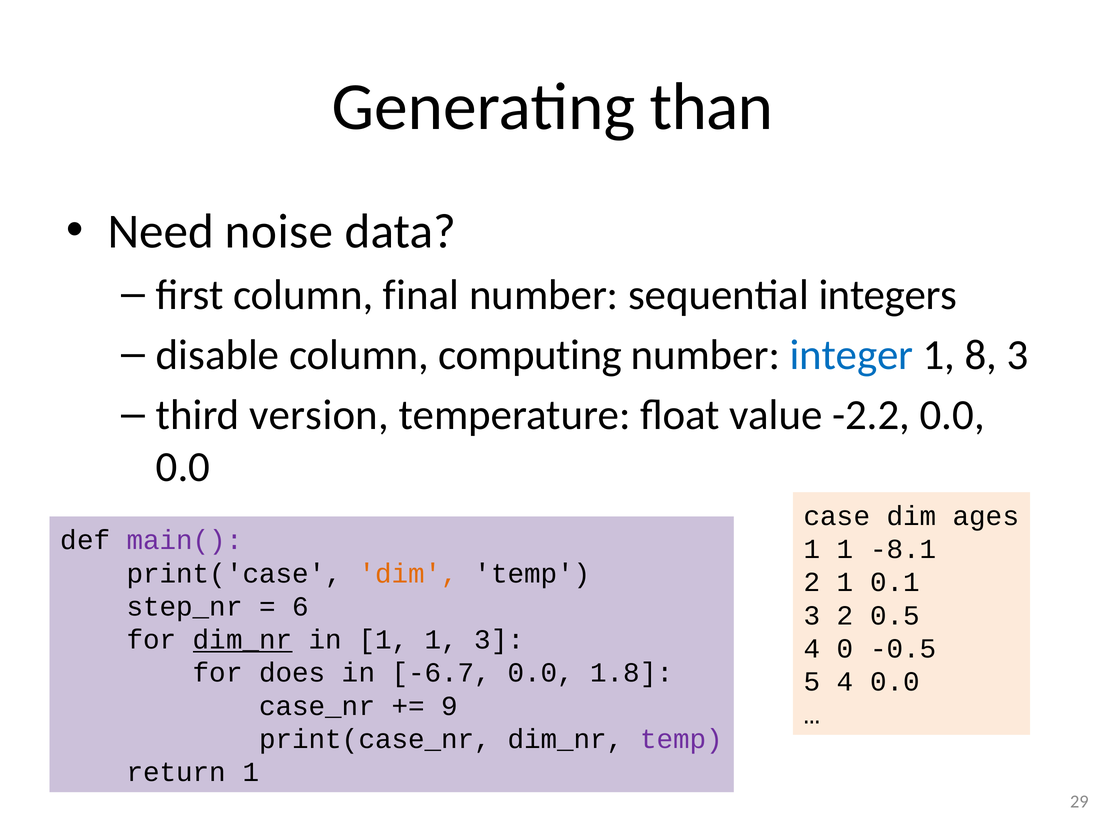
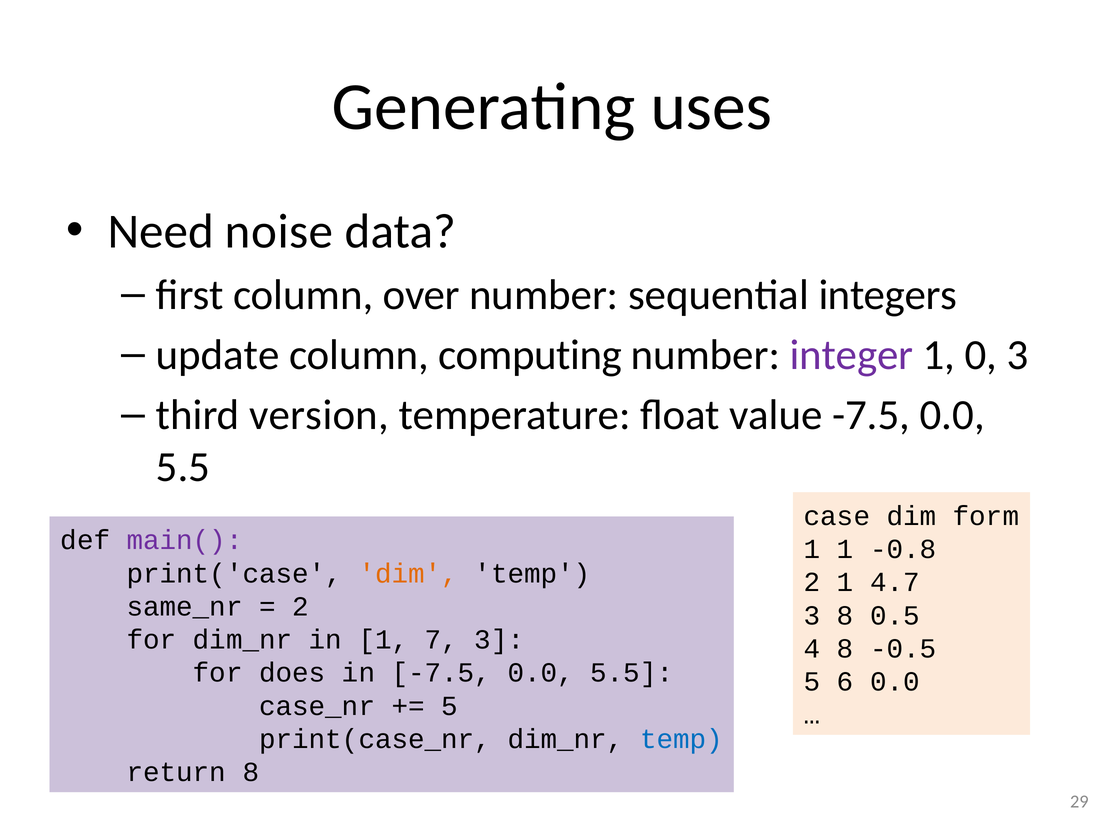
than: than -> uses
final: final -> over
disable: disable -> update
integer colour: blue -> purple
8: 8 -> 0
value -2.2: -2.2 -> -7.5
0.0 at (183, 467): 0.0 -> 5.5
ages: ages -> form
-8.1: -8.1 -> -0.8
0.1: 0.1 -> 4.7
step_nr: step_nr -> same_nr
6 at (301, 607): 6 -> 2
3 2: 2 -> 8
dim_nr at (243, 640) underline: present -> none
in 1 1: 1 -> 7
4 0: 0 -> 8
in -6.7: -6.7 -> -7.5
1.8 at (632, 673): 1.8 -> 5.5
5 4: 4 -> 6
9 at (450, 706): 9 -> 5
temp at (681, 739) colour: purple -> blue
return 1: 1 -> 8
